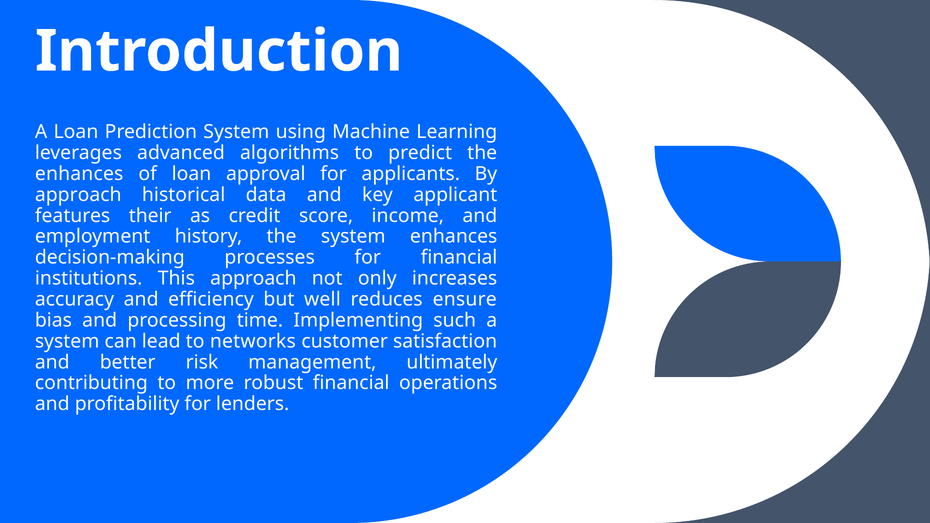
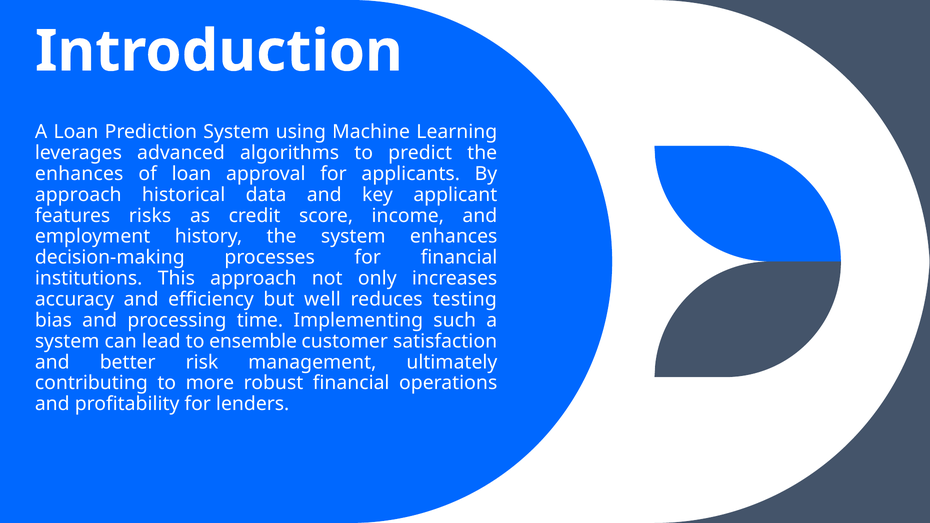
their: their -> risks
ensure: ensure -> testing
networks: networks -> ensemble
